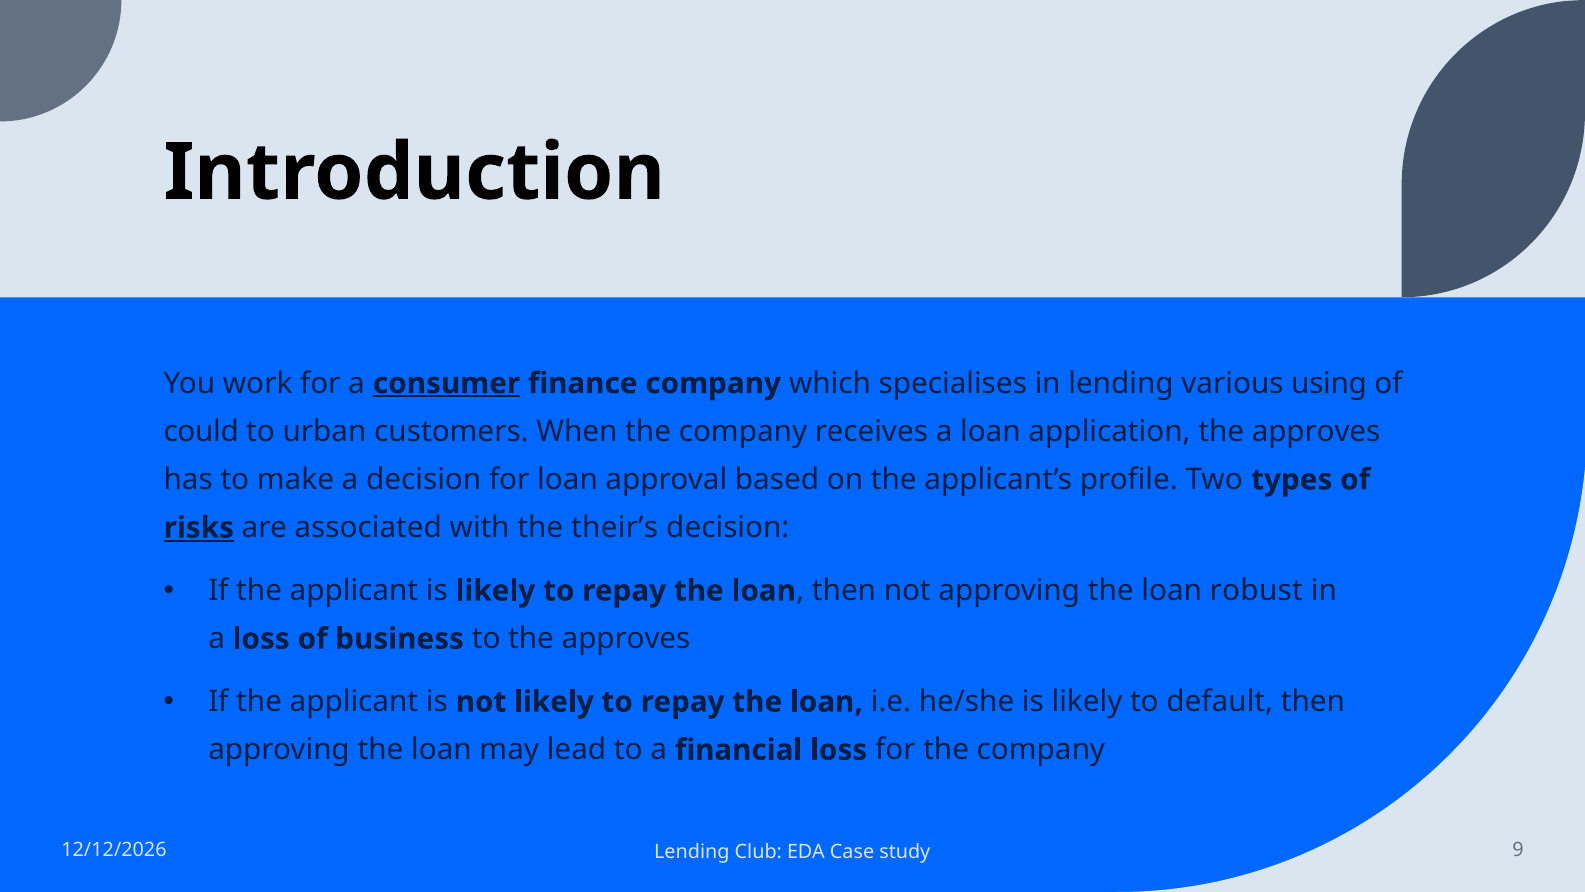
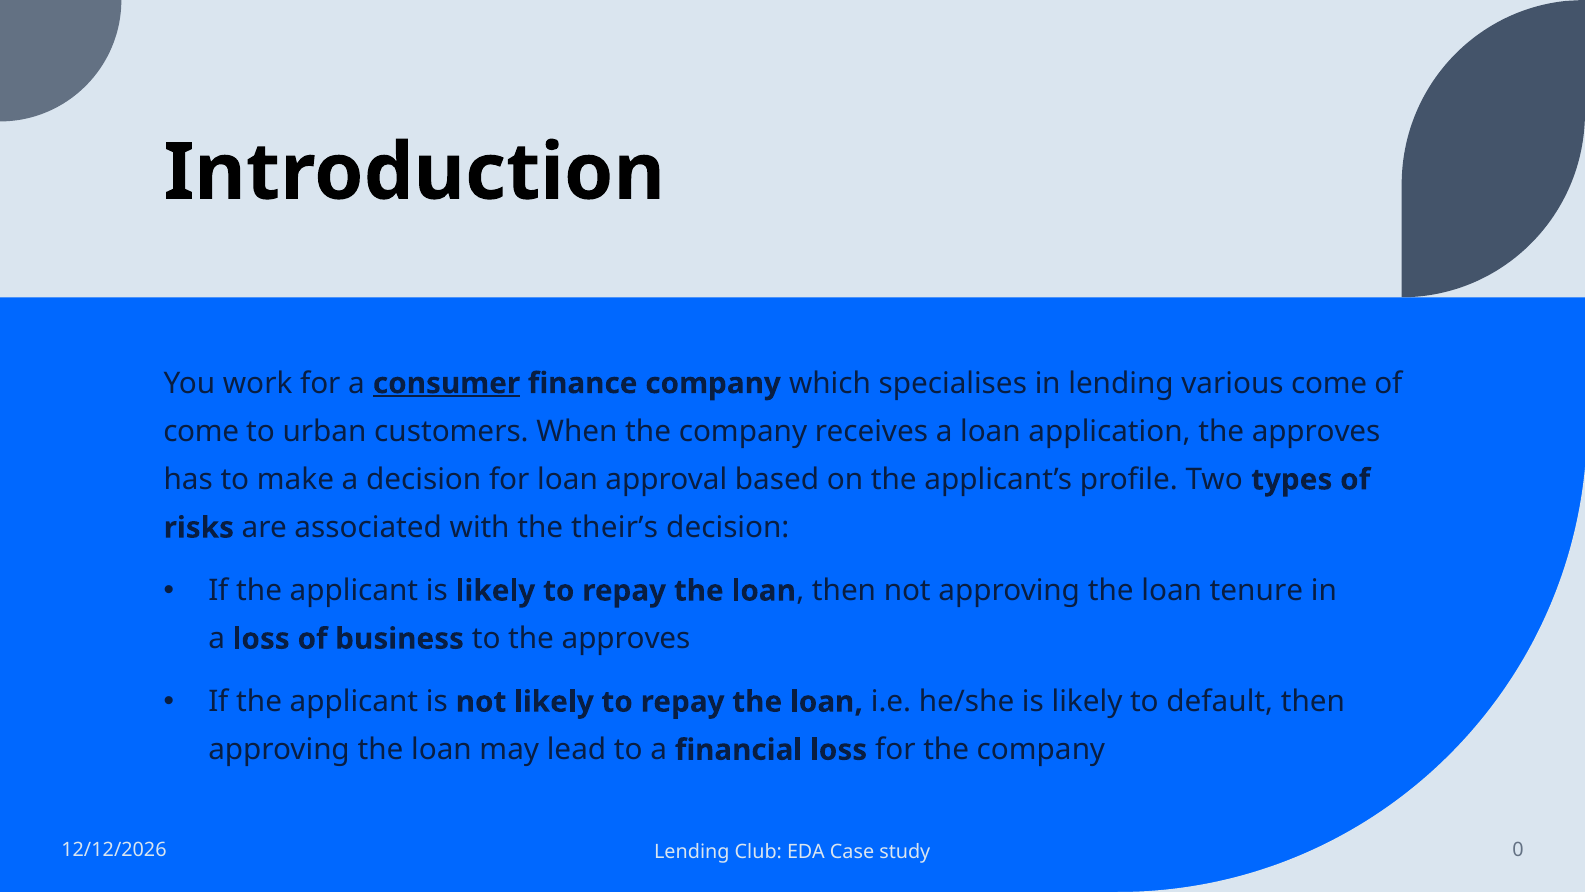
various using: using -> come
could at (201, 431): could -> come
risks underline: present -> none
robust: robust -> tenure
9: 9 -> 0
